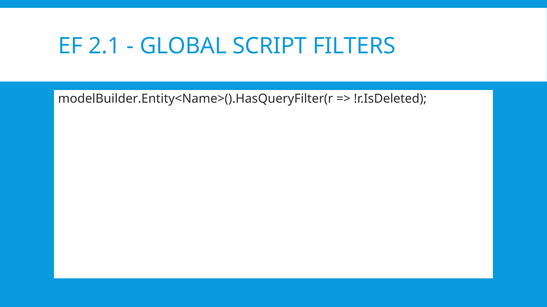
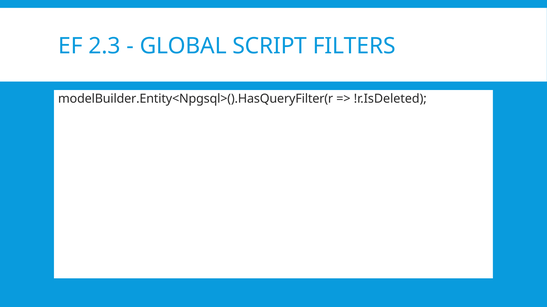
2.1: 2.1 -> 2.3
modelBuilder.Entity<Name>().HasQueryFilter(r: modelBuilder.Entity<Name>().HasQueryFilter(r -> modelBuilder.Entity<Npgsql>().HasQueryFilter(r
